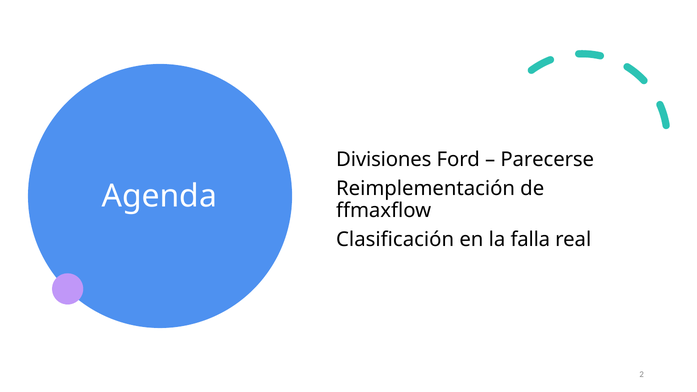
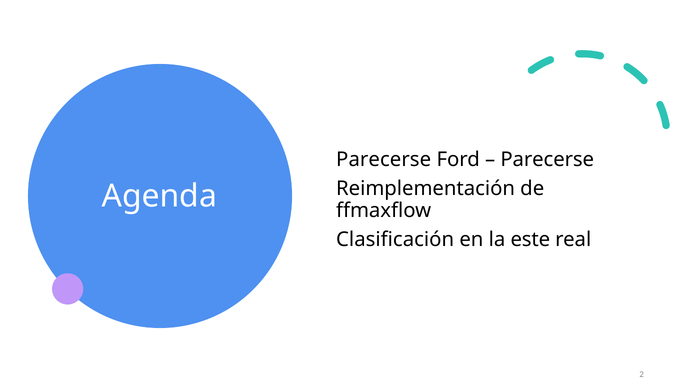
Divisiones at (384, 159): Divisiones -> Parecerse
falla: falla -> este
